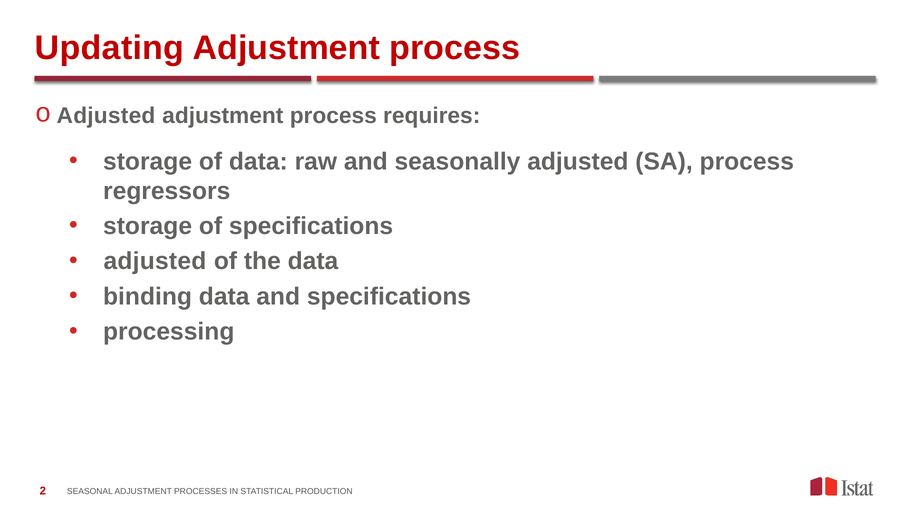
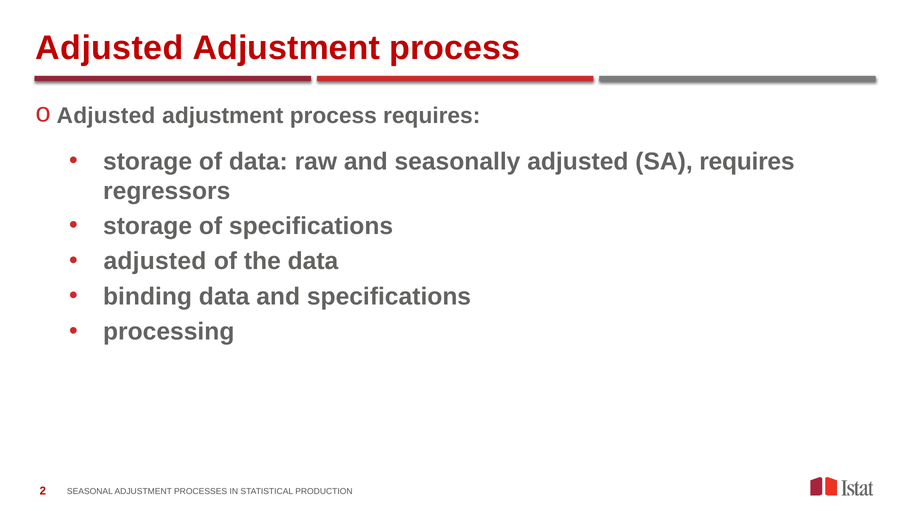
Updating at (110, 48): Updating -> Adjusted
SA process: process -> requires
